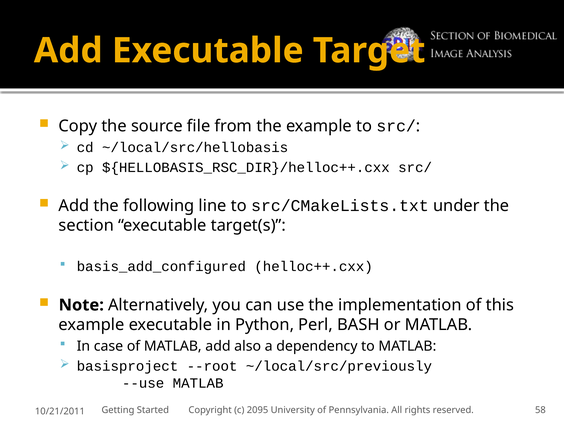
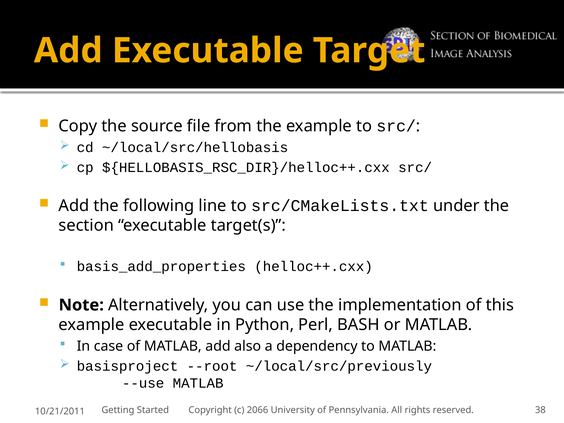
basis_add_configured: basis_add_configured -> basis_add_properties
2095: 2095 -> 2066
58: 58 -> 38
